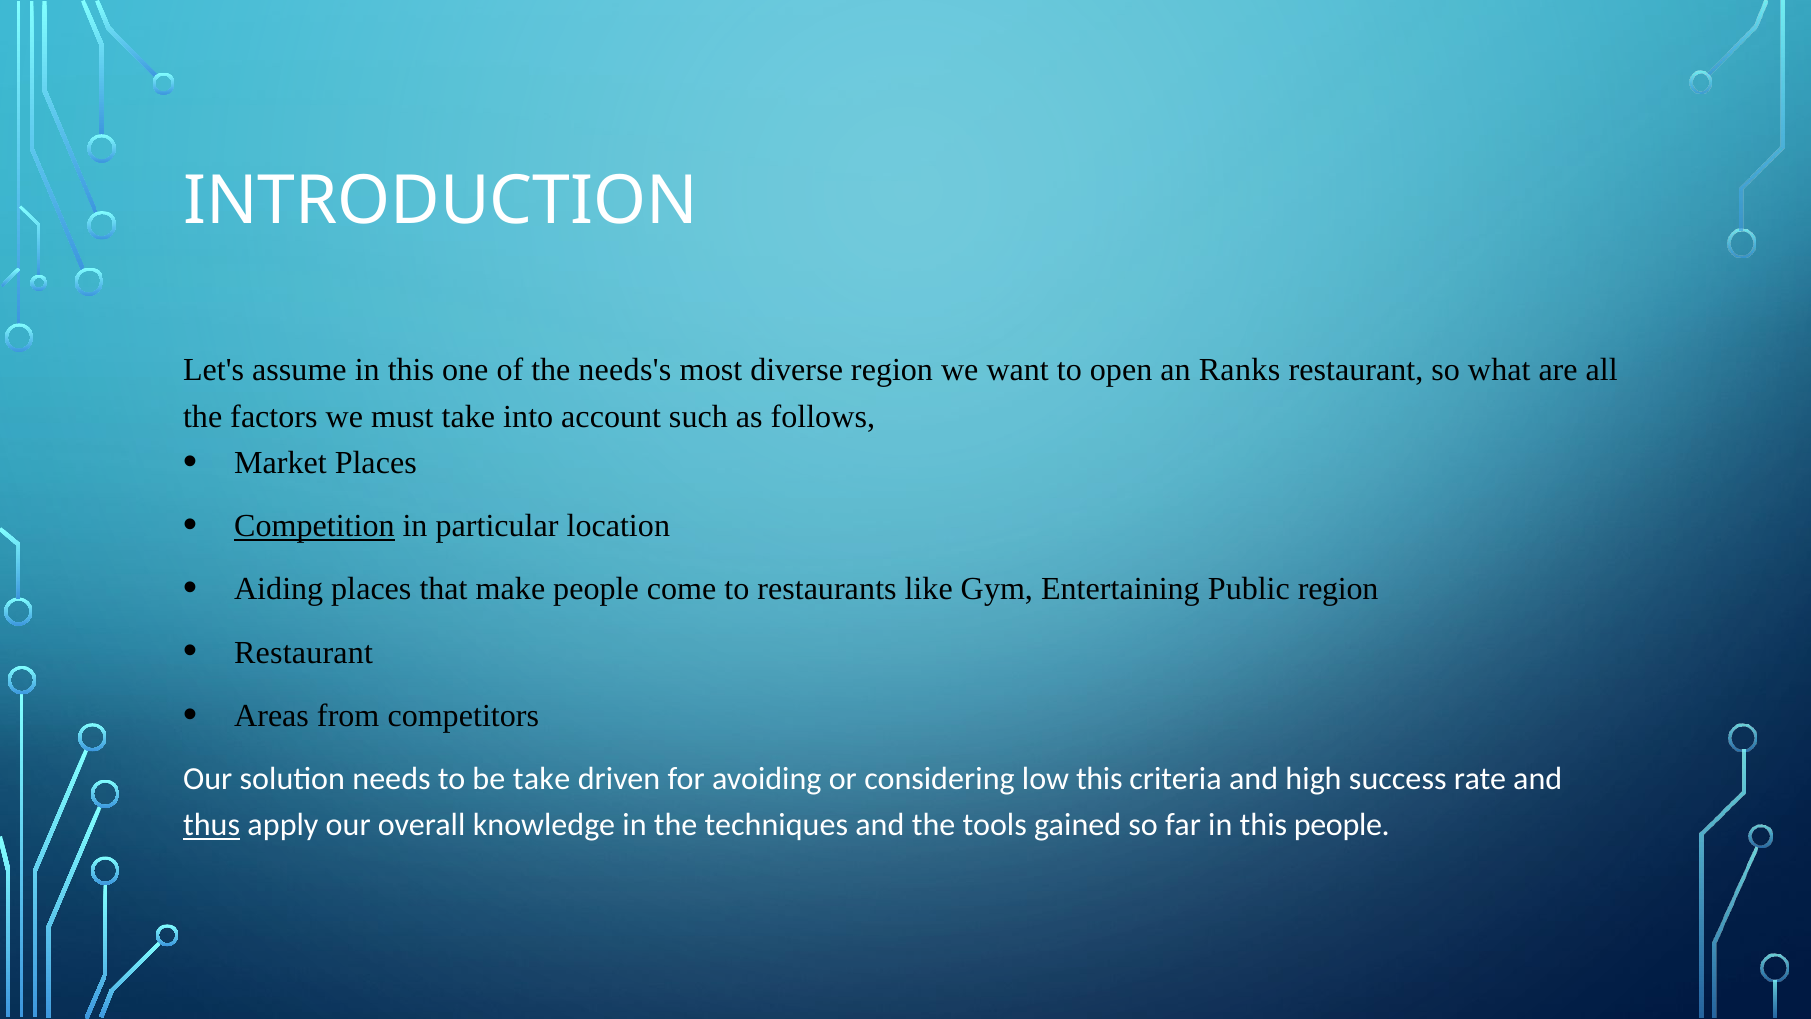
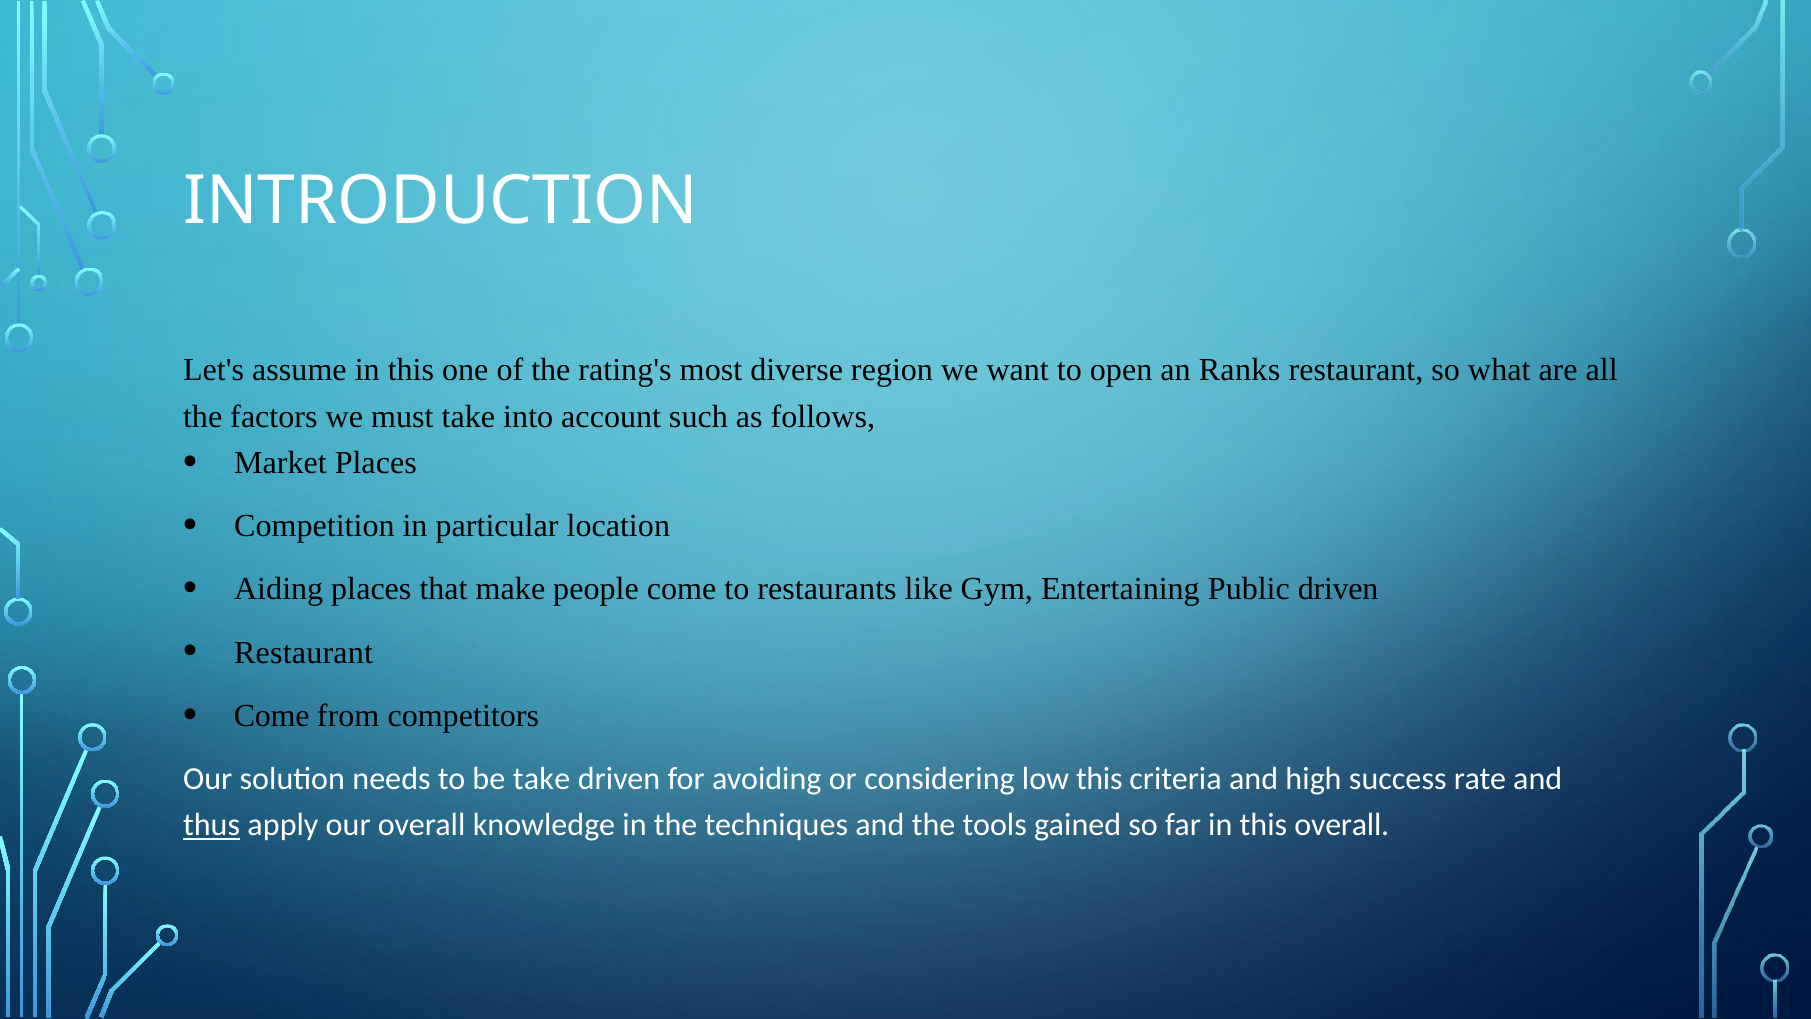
needs's: needs's -> rating's
Competition underline: present -> none
Public region: region -> driven
Areas at (272, 716): Areas -> Come
this people: people -> overall
